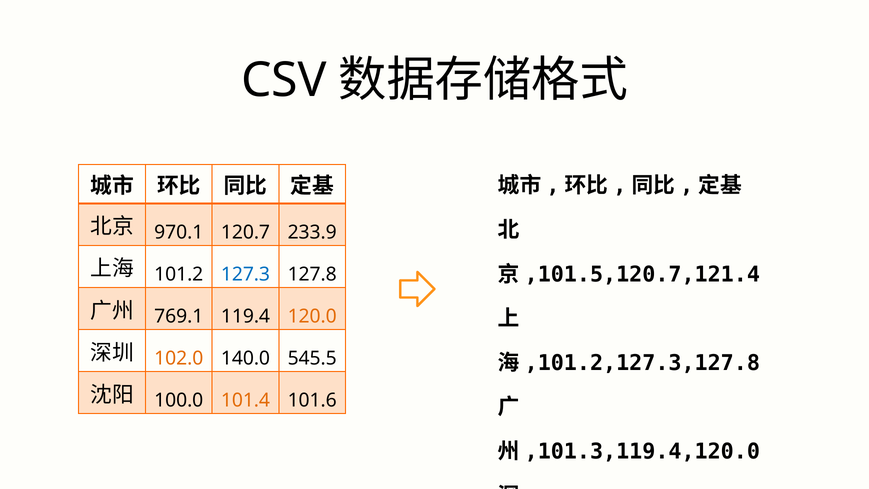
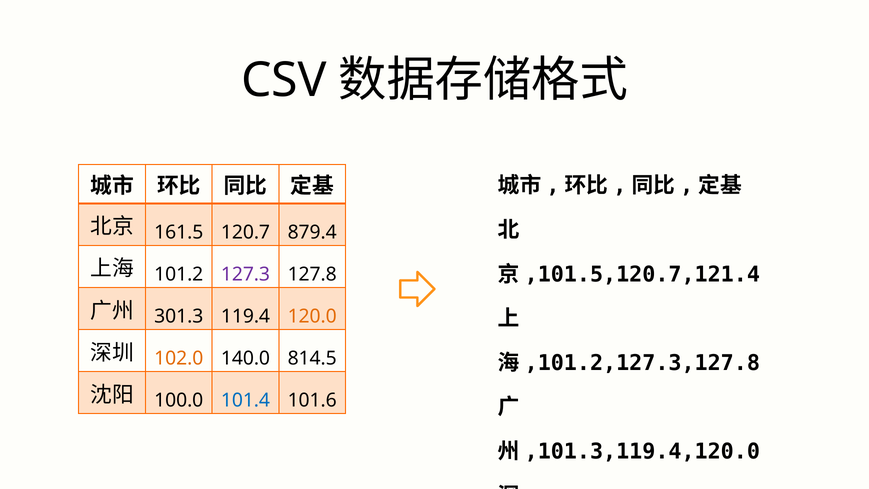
970.1: 970.1 -> 161.5
233.9: 233.9 -> 879.4
127.3 colour: blue -> purple
769.1: 769.1 -> 301.3
545.5: 545.5 -> 814.5
101.4 colour: orange -> blue
